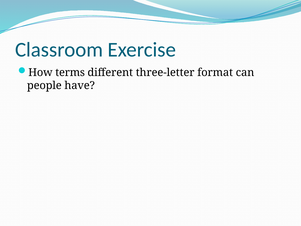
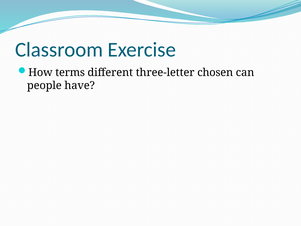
format: format -> chosen
